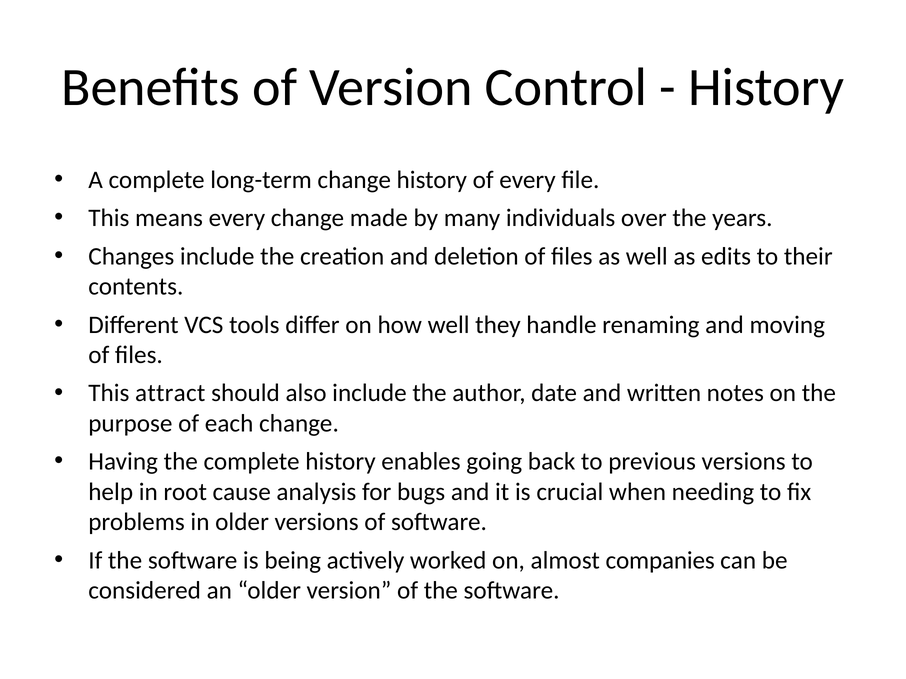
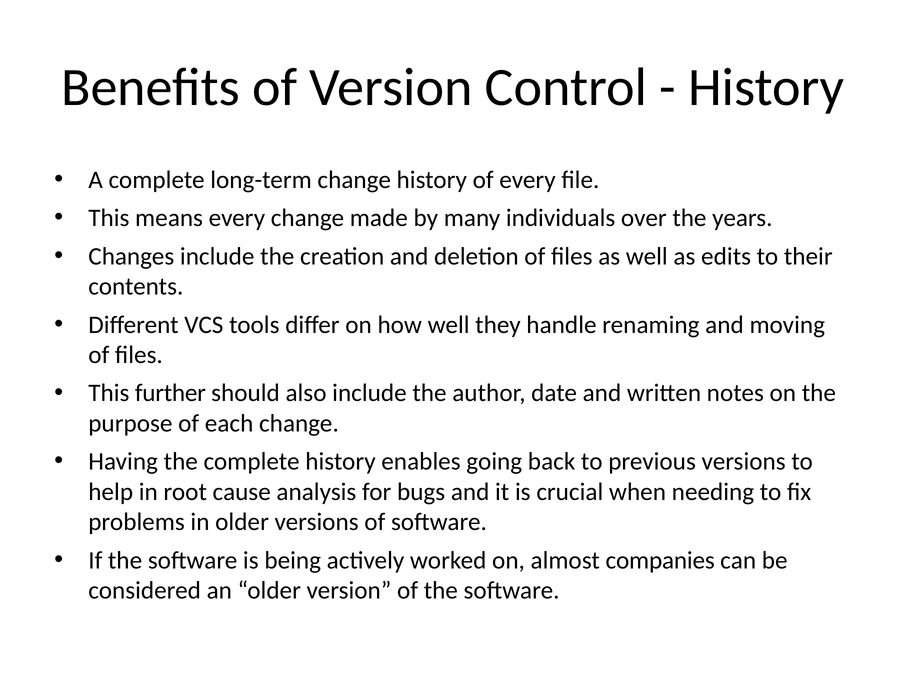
attract: attract -> further
